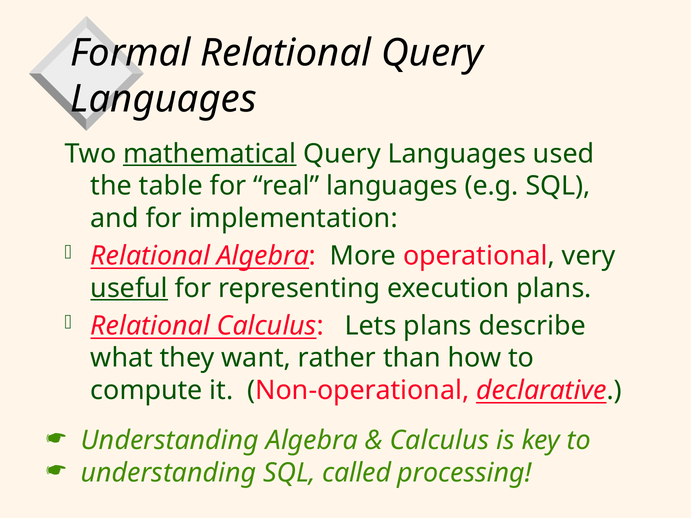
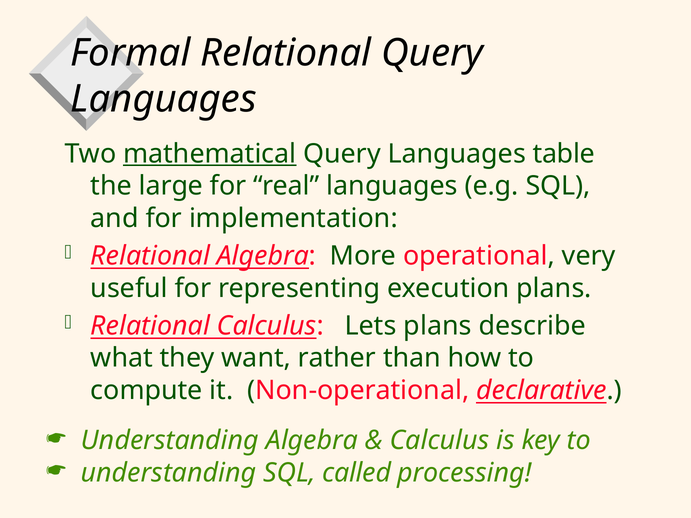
used: used -> table
table: table -> large
useful underline: present -> none
